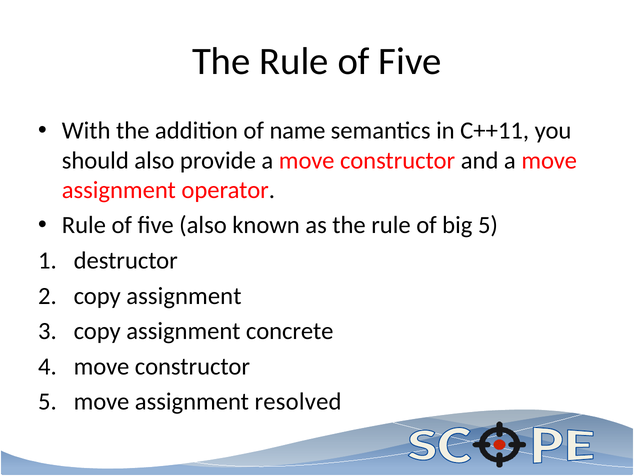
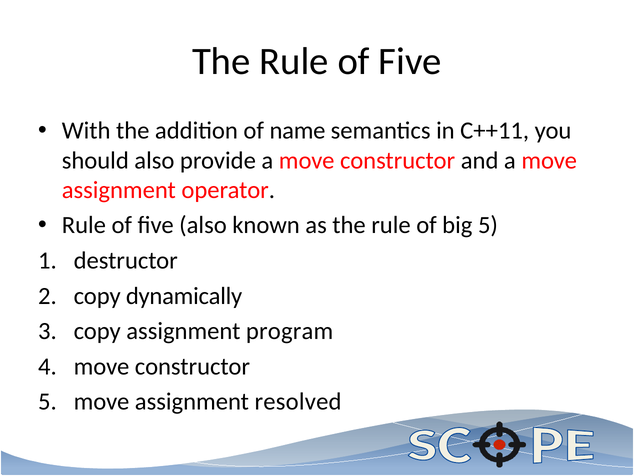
assignment at (184, 296): assignment -> dynamically
concrete: concrete -> program
